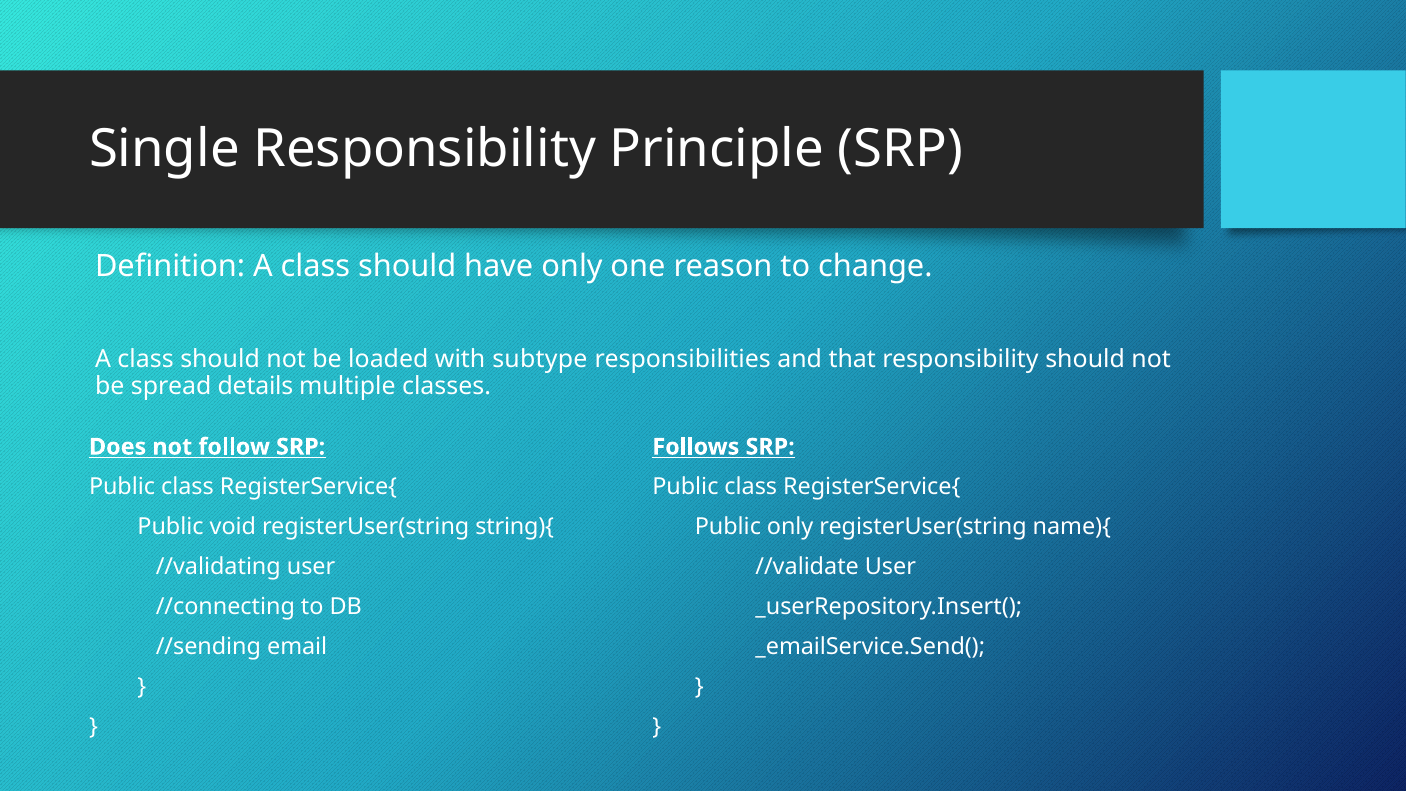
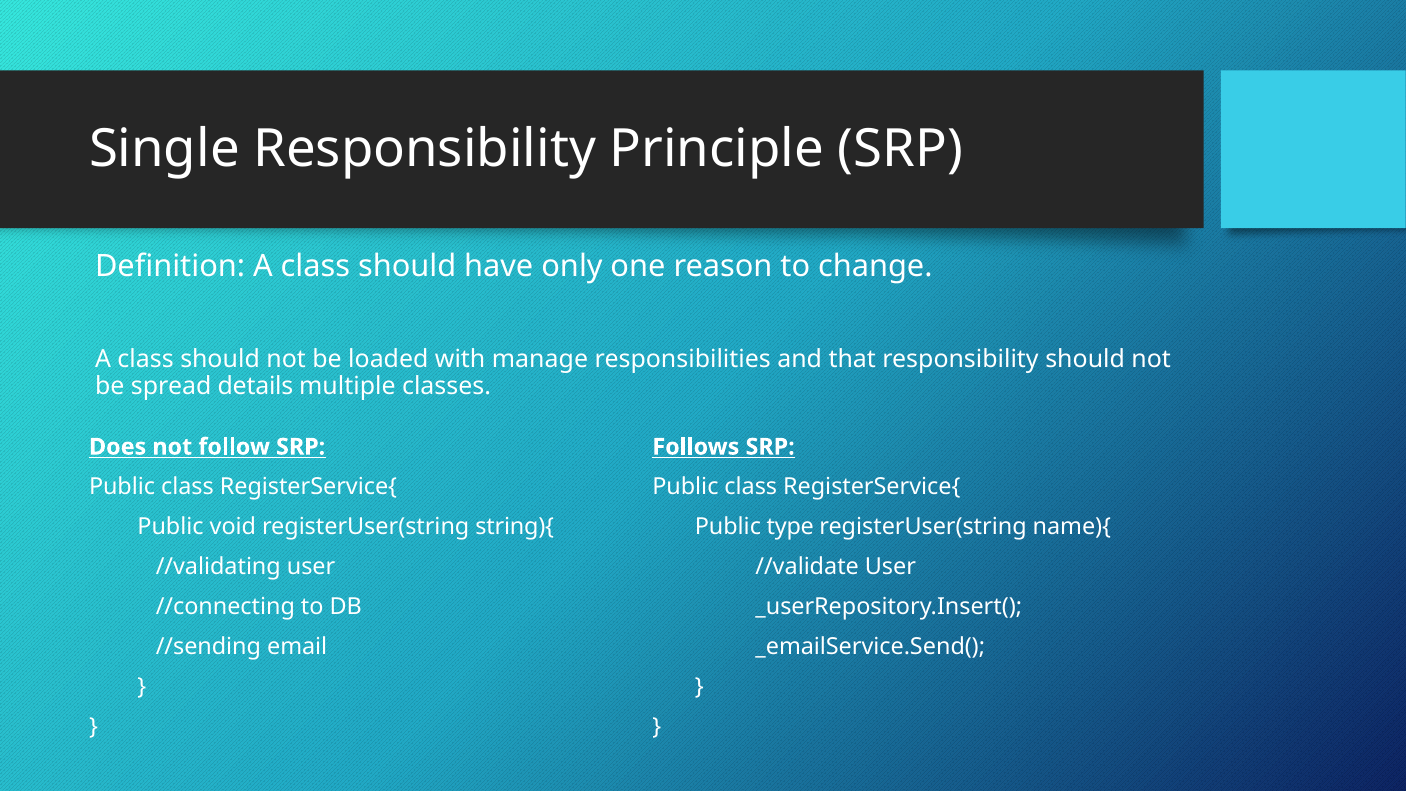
subtype: subtype -> manage
Public only: only -> type
